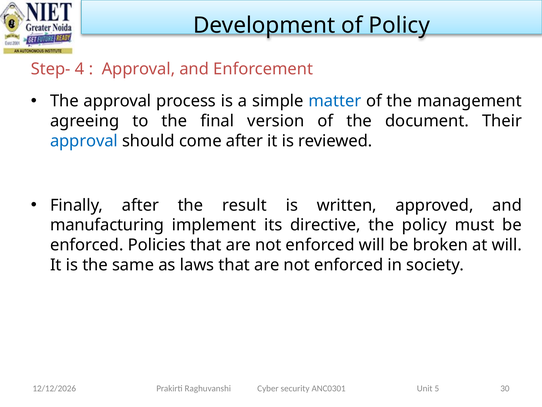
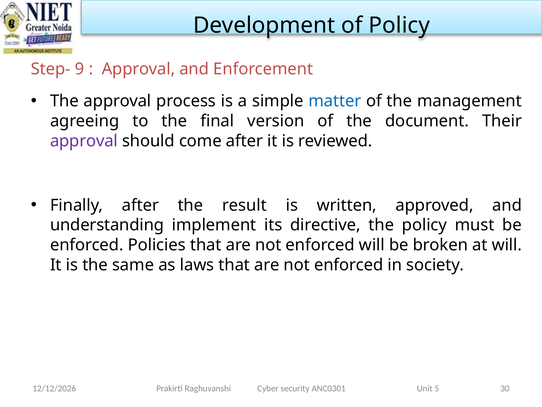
4: 4 -> 9
approval at (84, 141) colour: blue -> purple
manufacturing: manufacturing -> understanding
